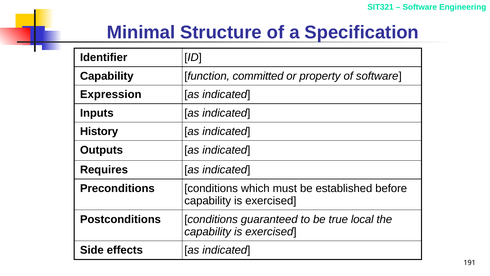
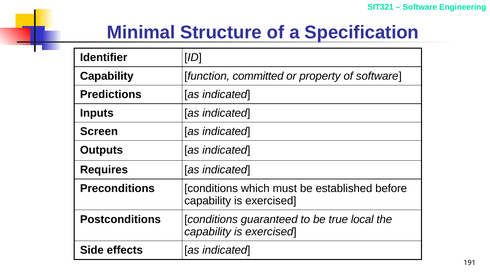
Expression: Expression -> Predictions
History: History -> Screen
